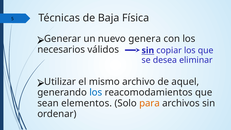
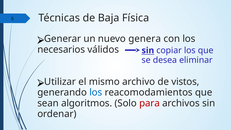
aquel: aquel -> vistos
elementos: elementos -> algoritmos
para colour: orange -> red
